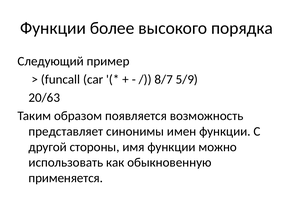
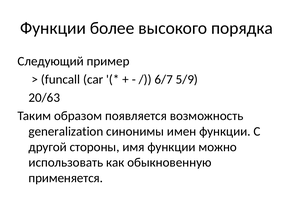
8/7: 8/7 -> 6/7
представляет: представляет -> generalization
